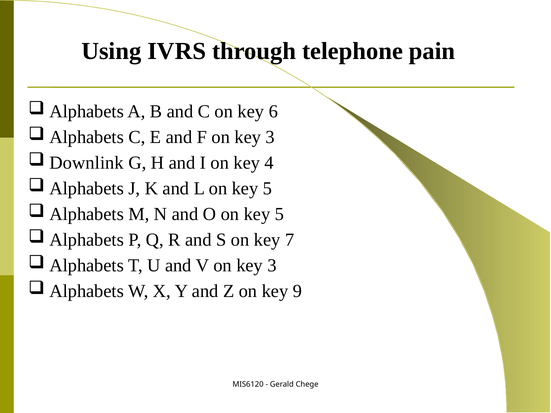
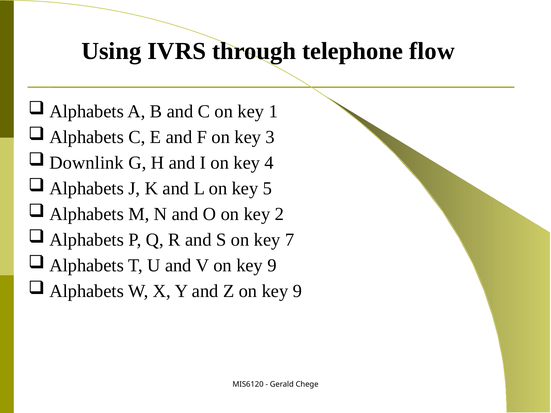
pain: pain -> flow
6: 6 -> 1
O on key 5: 5 -> 2
V on key 3: 3 -> 9
